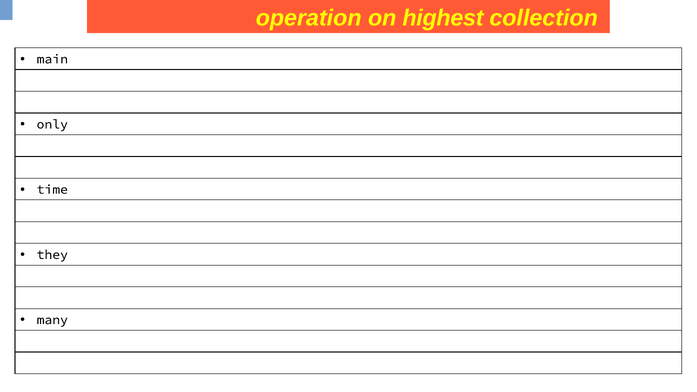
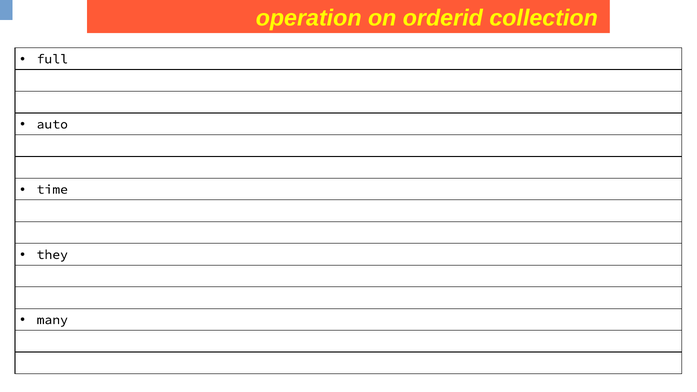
highest: highest -> orderid
main: main -> full
only: only -> auto
